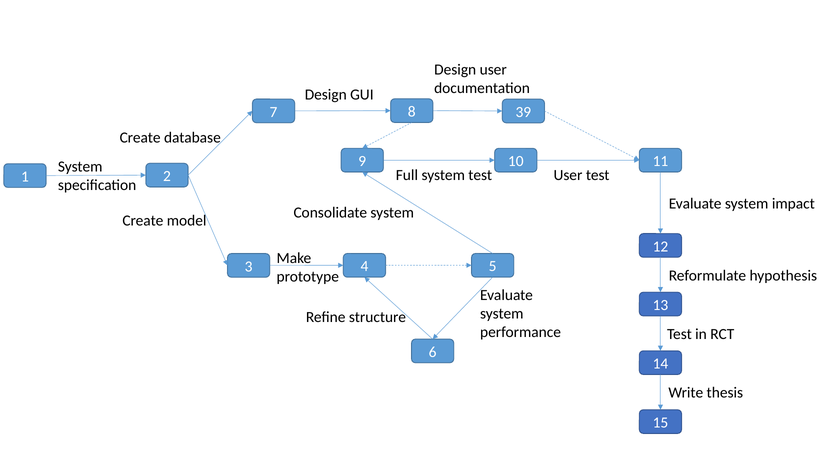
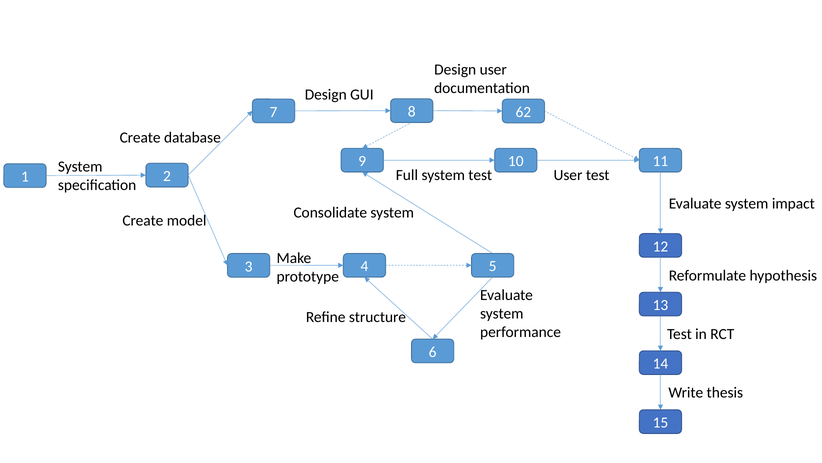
39: 39 -> 62
